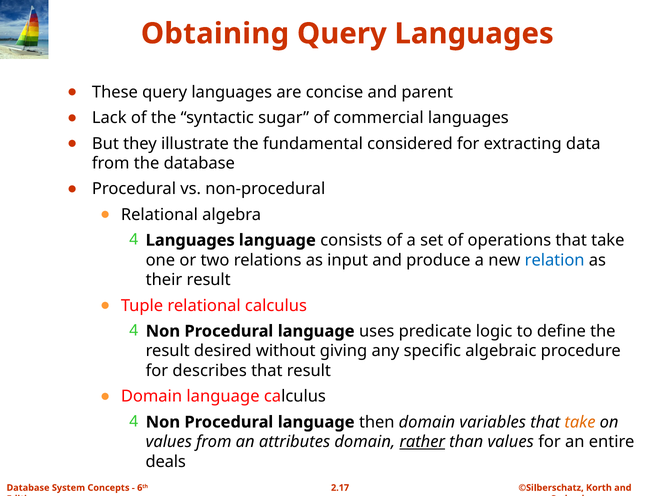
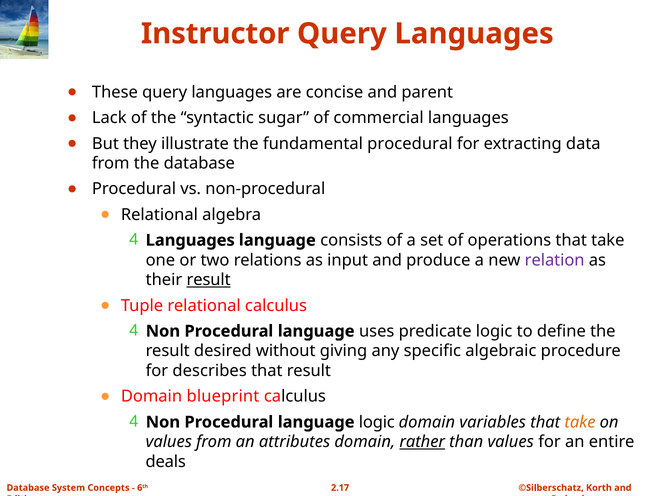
Obtaining: Obtaining -> Instructor
fundamental considered: considered -> procedural
relation colour: blue -> purple
result at (209, 280) underline: none -> present
Domain language: language -> blueprint
language then: then -> logic
